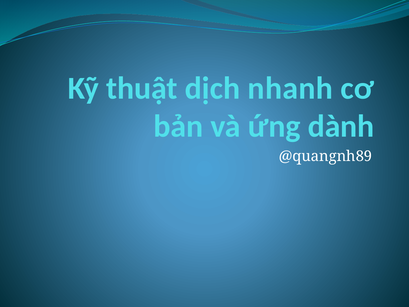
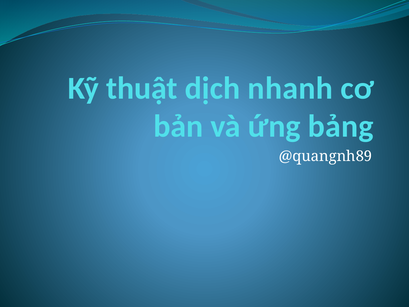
dành: dành -> bảng
